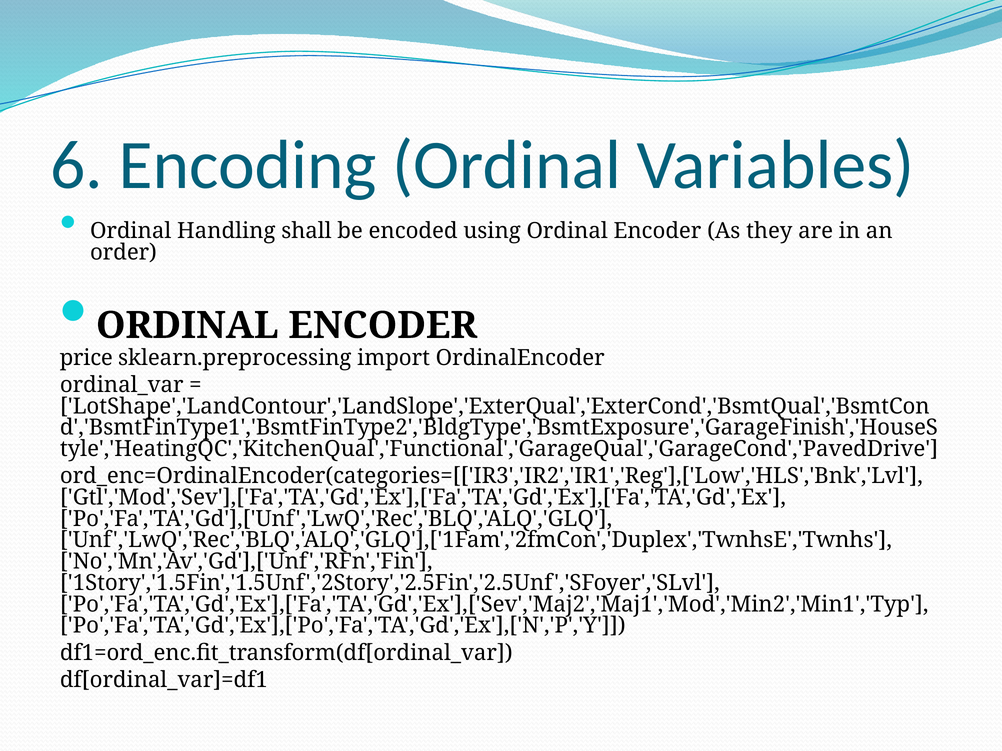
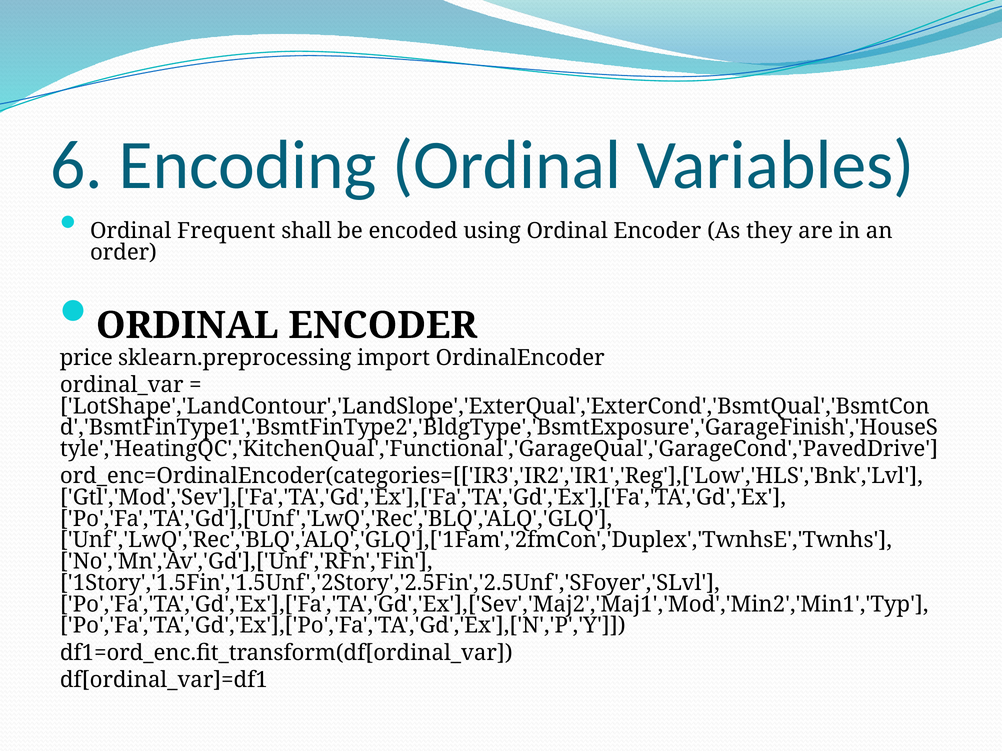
Handling: Handling -> Frequent
